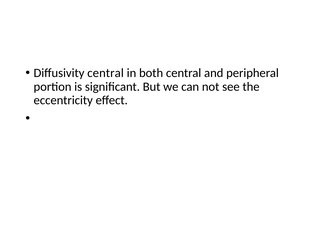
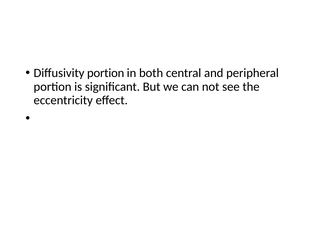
Diffusivity central: central -> portion
